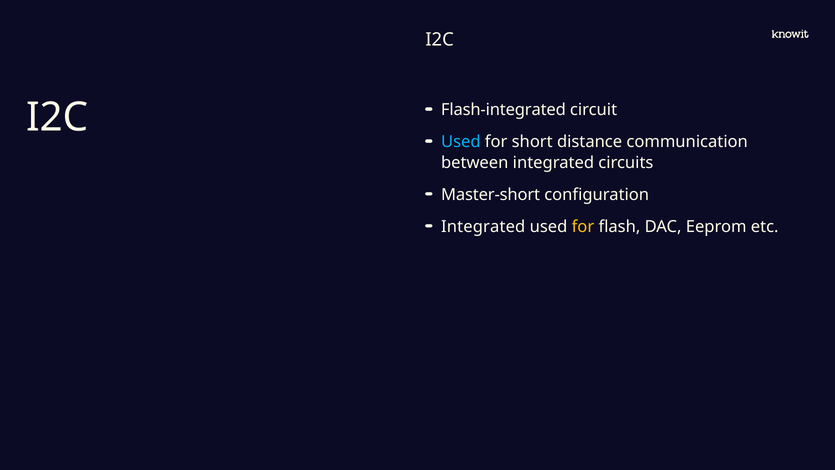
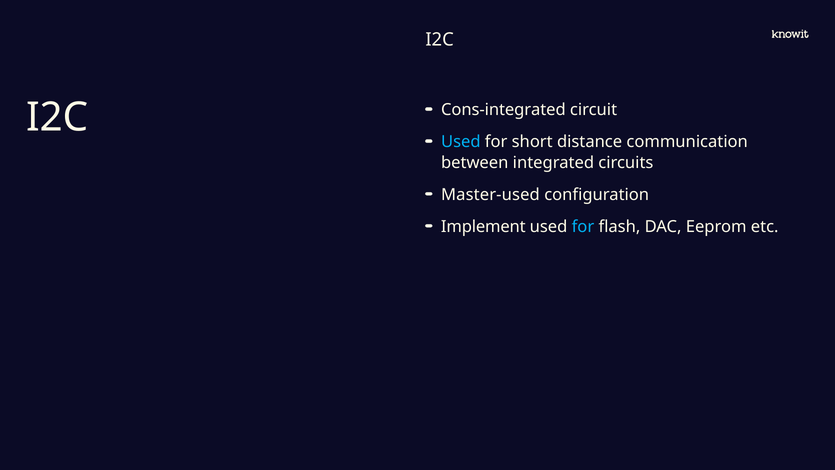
Flash-integrated: Flash-integrated -> Cons-integrated
Master-short: Master-short -> Master-used
Integrated at (483, 226): Integrated -> Implement
for at (583, 226) colour: yellow -> light blue
